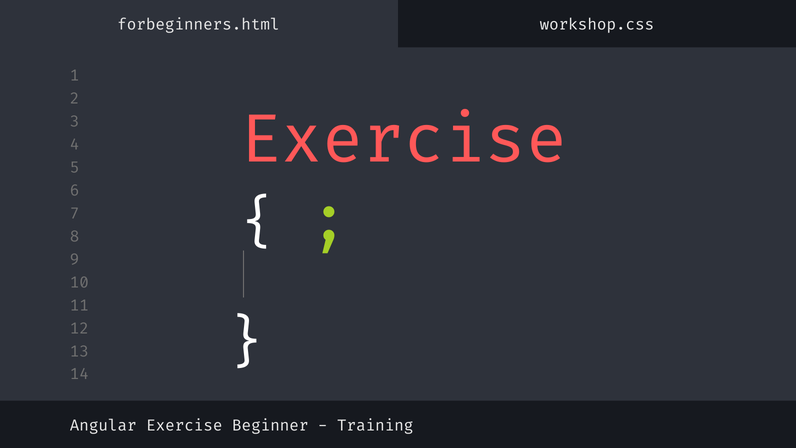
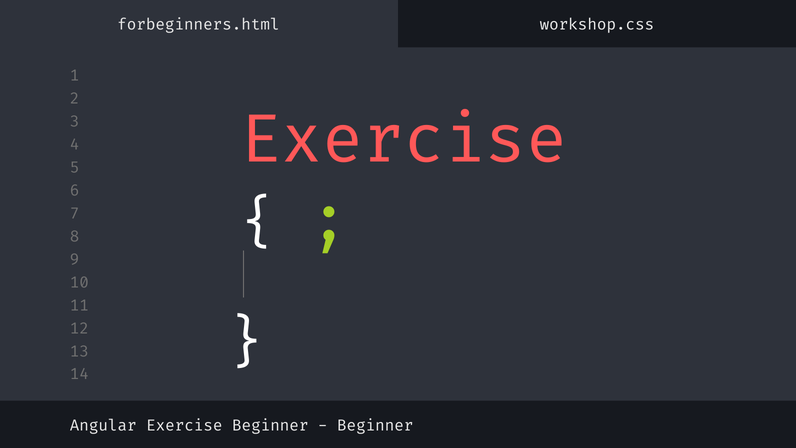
Training at (375, 425): Training -> Beginner
